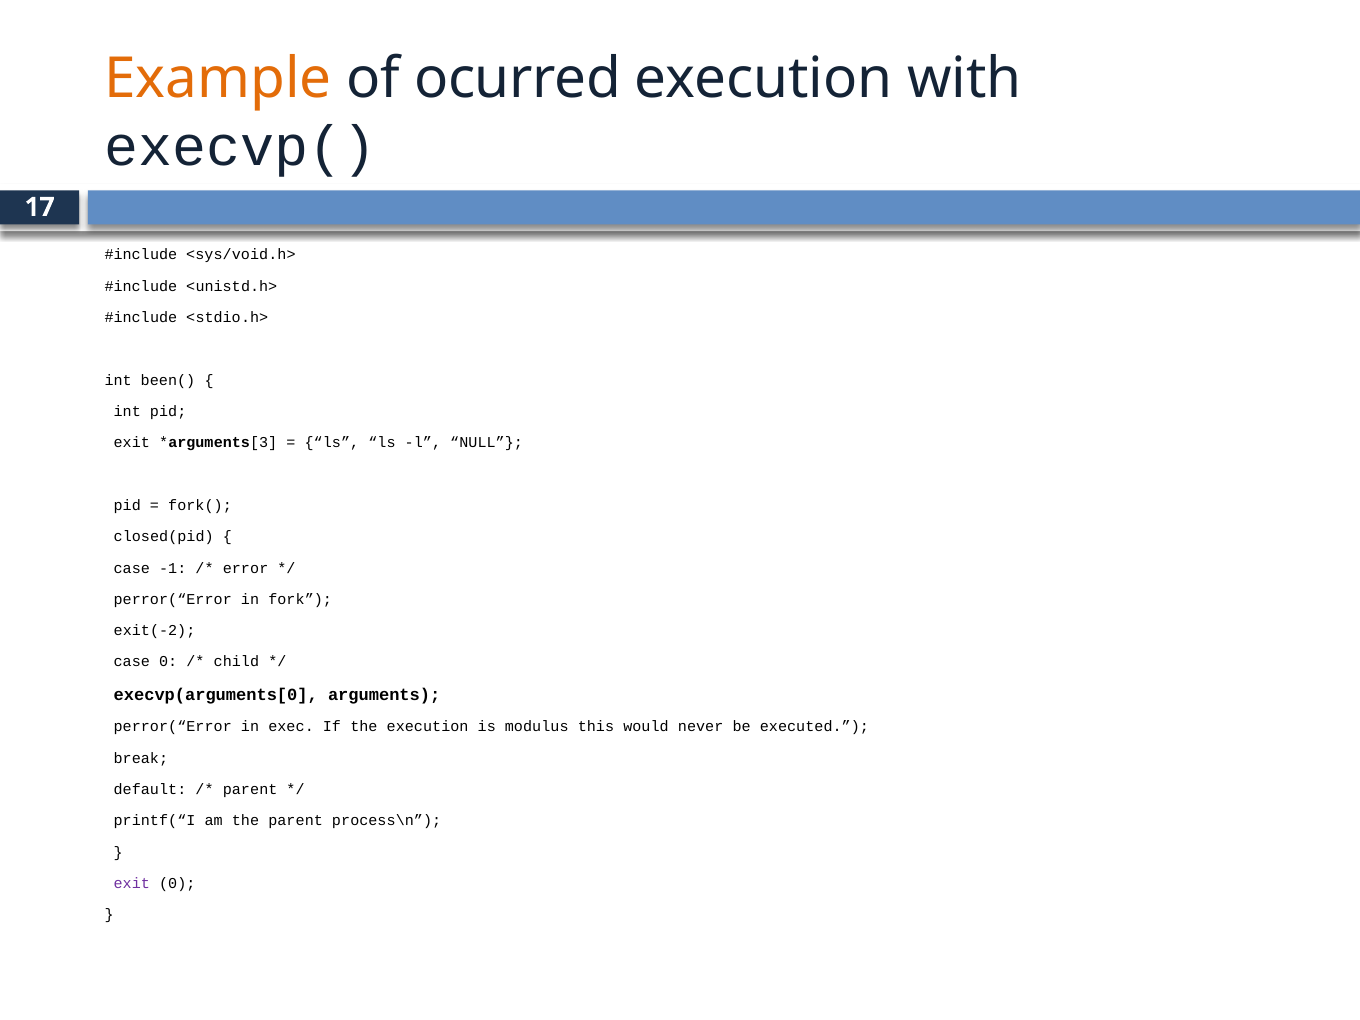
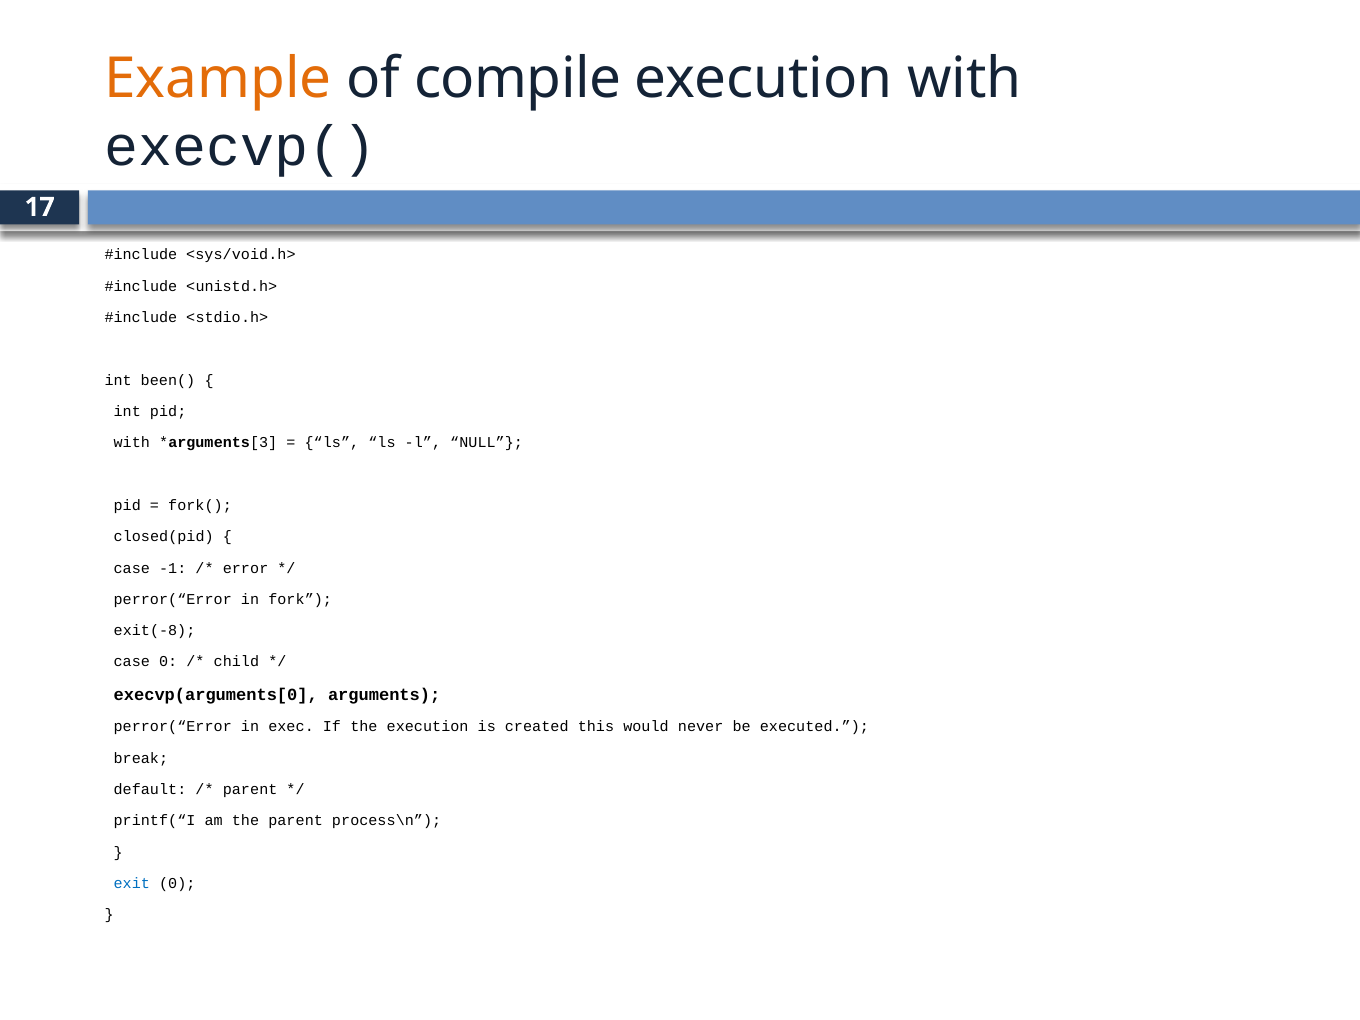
ocurred: ocurred -> compile
exit at (132, 443): exit -> with
exit(-2: exit(-2 -> exit(-8
modulus: modulus -> created
exit at (132, 884) colour: purple -> blue
